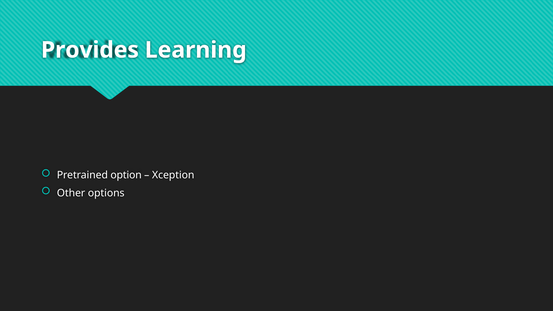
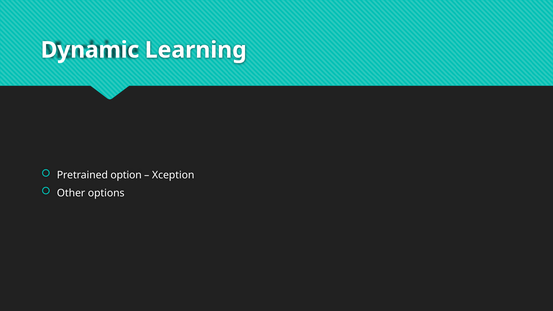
Provides: Provides -> Dynamic
